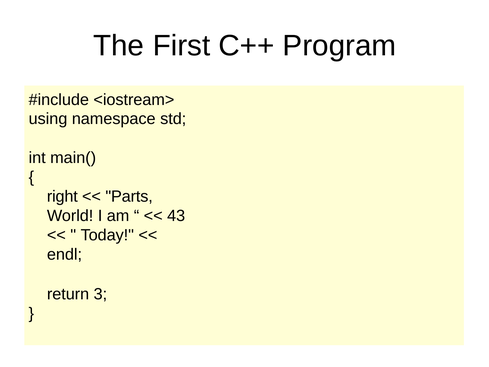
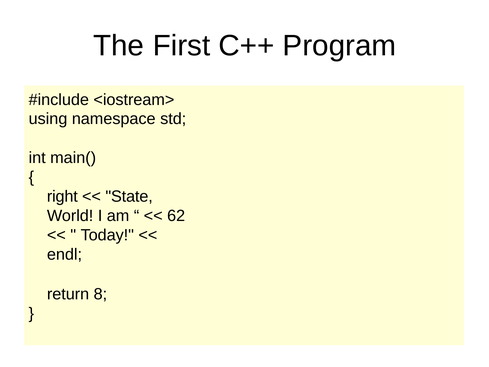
Parts: Parts -> State
43: 43 -> 62
3: 3 -> 8
